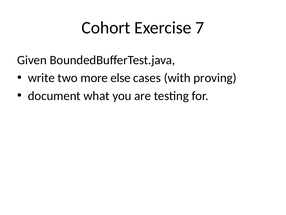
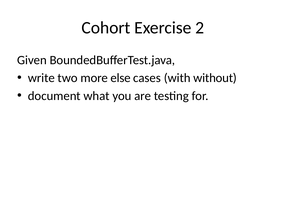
7: 7 -> 2
proving: proving -> without
